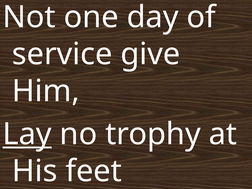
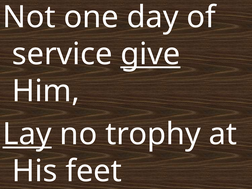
give underline: none -> present
